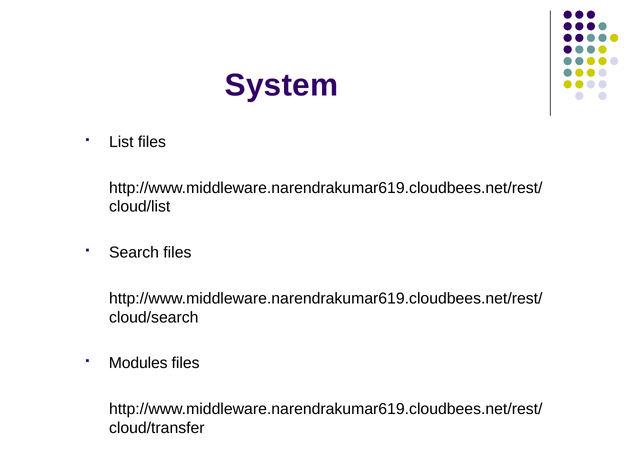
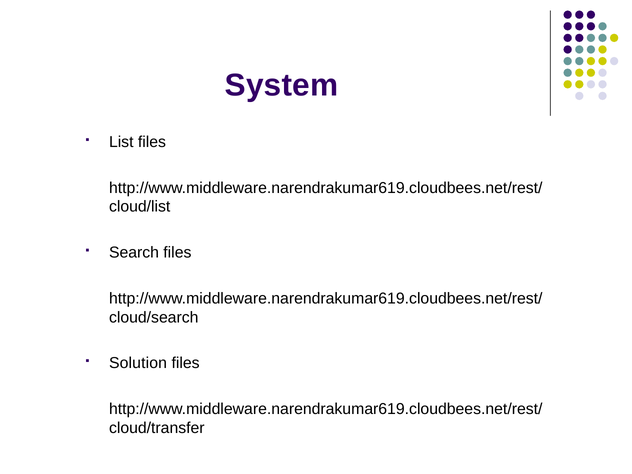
Modules: Modules -> Solution
